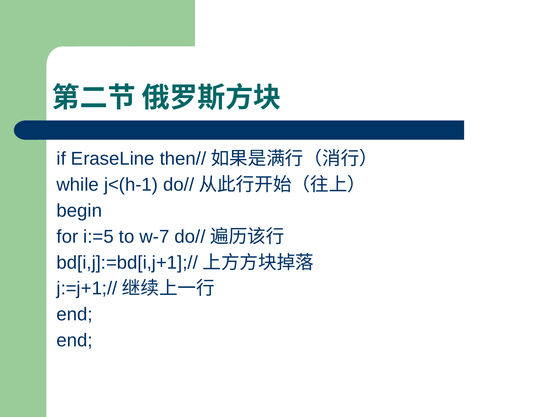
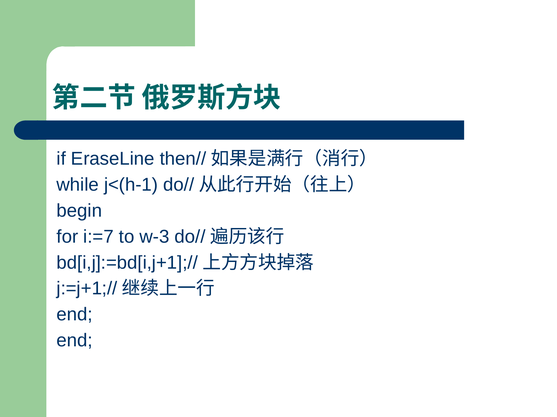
i:=5: i:=5 -> i:=7
w-7: w-7 -> w-3
